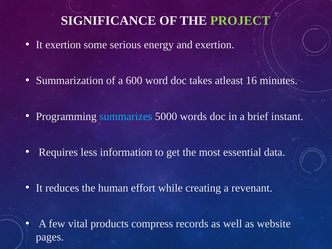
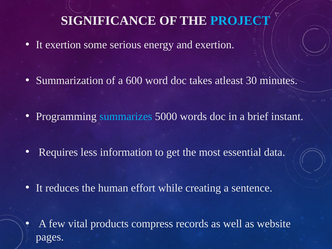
PROJECT colour: light green -> light blue
16: 16 -> 30
revenant: revenant -> sentence
